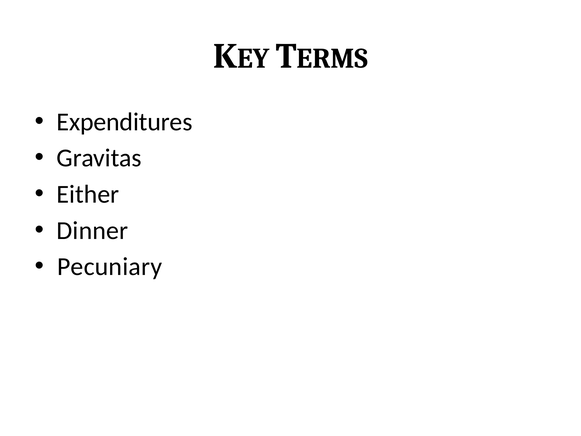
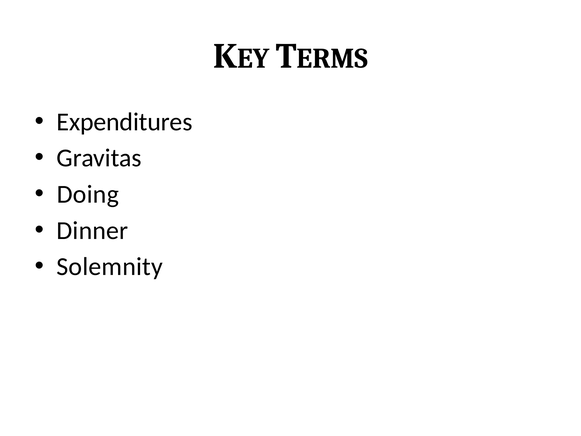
Either: Either -> Doing
Pecuniary: Pecuniary -> Solemnity
